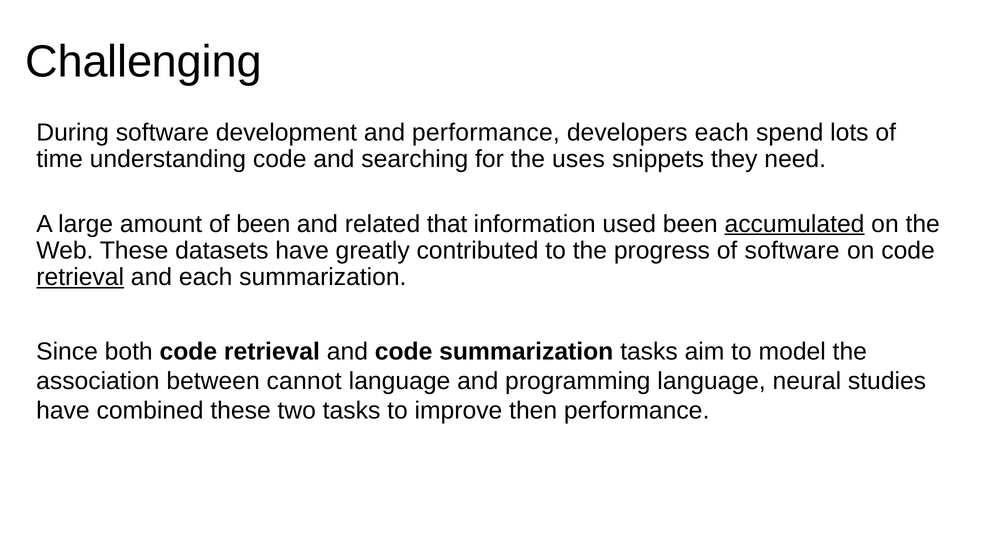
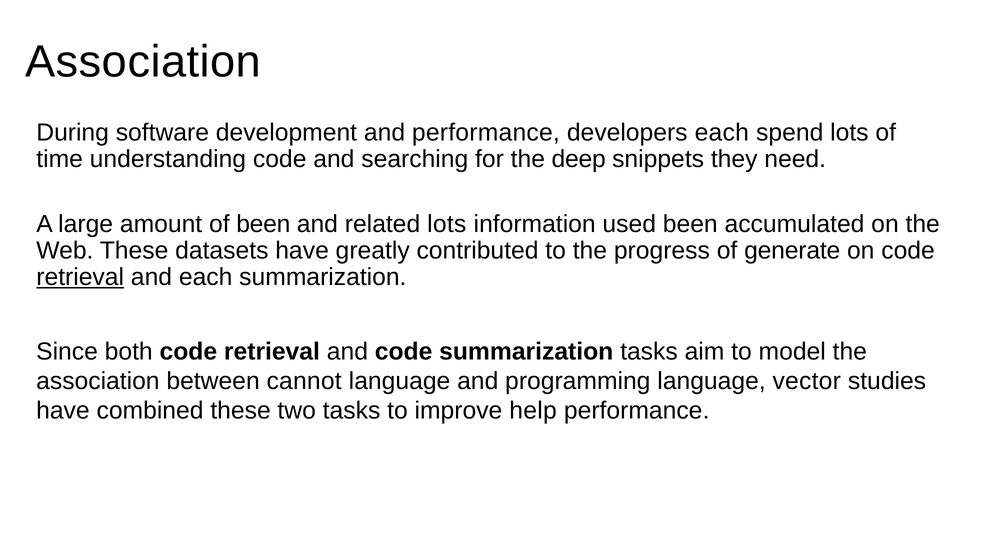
Challenging at (143, 62): Challenging -> Association
uses: uses -> deep
related that: that -> lots
accumulated underline: present -> none
of software: software -> generate
neural: neural -> vector
then: then -> help
